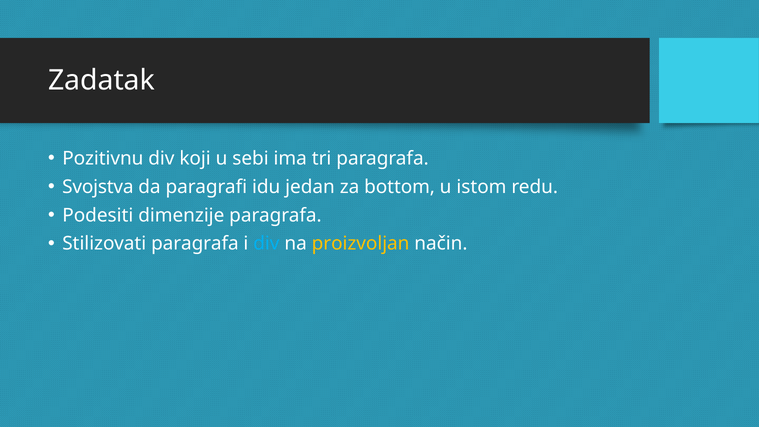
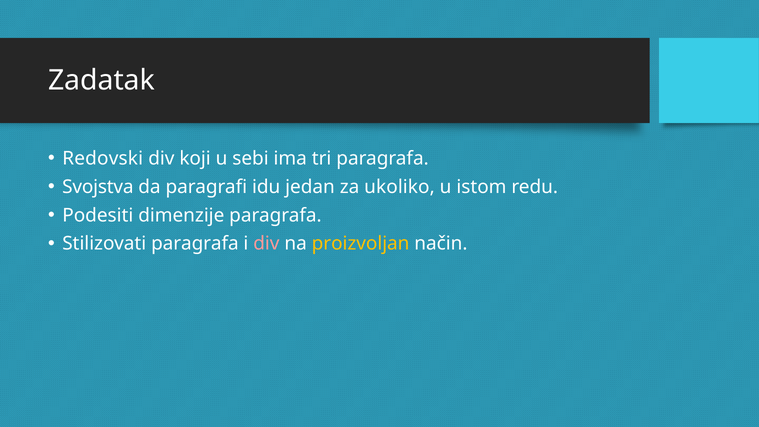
Pozitivnu: Pozitivnu -> Redovski
bottom: bottom -> ukoliko
div at (266, 244) colour: light blue -> pink
